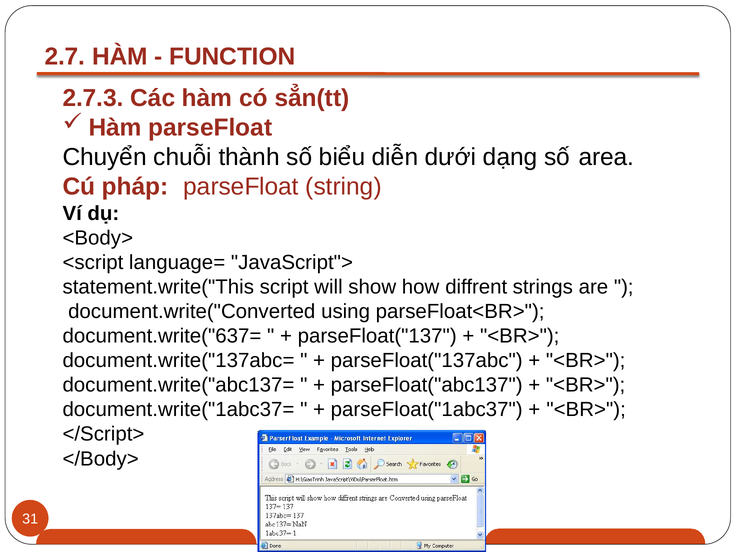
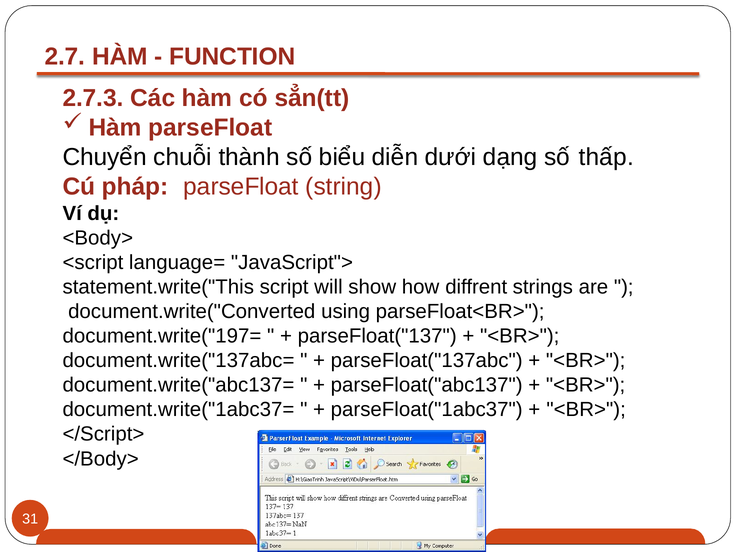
area: area -> thấp
document.write("637=: document.write("637= -> document.write("197=
